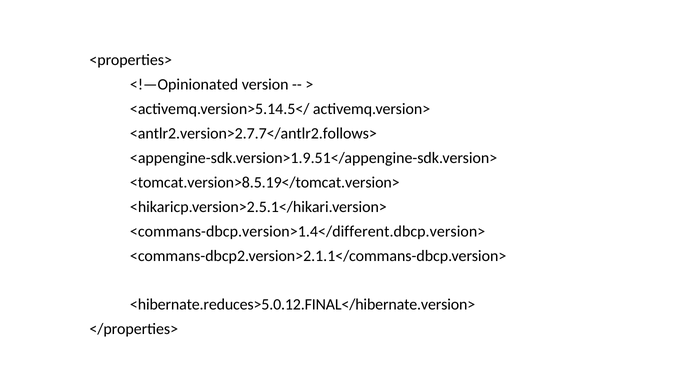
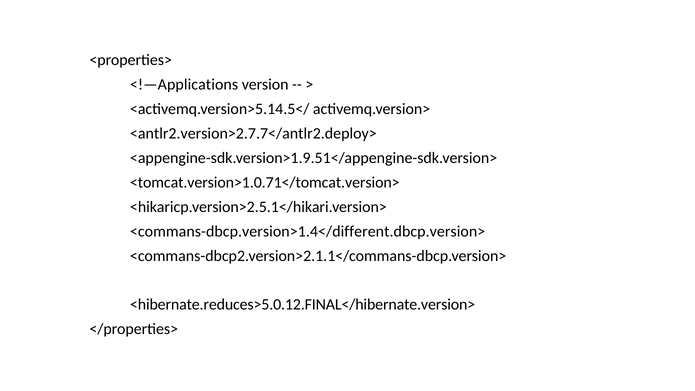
<!—Opinionated: <!—Opinionated -> <!—Applications
<antlr2.version>2.7.7</antlr2.follows>: <antlr2.version>2.7.7</antlr2.follows> -> <antlr2.version>2.7.7</antlr2.deploy>
<tomcat.version>8.5.19</tomcat.version>: <tomcat.version>8.5.19</tomcat.version> -> <tomcat.version>1.0.71</tomcat.version>
